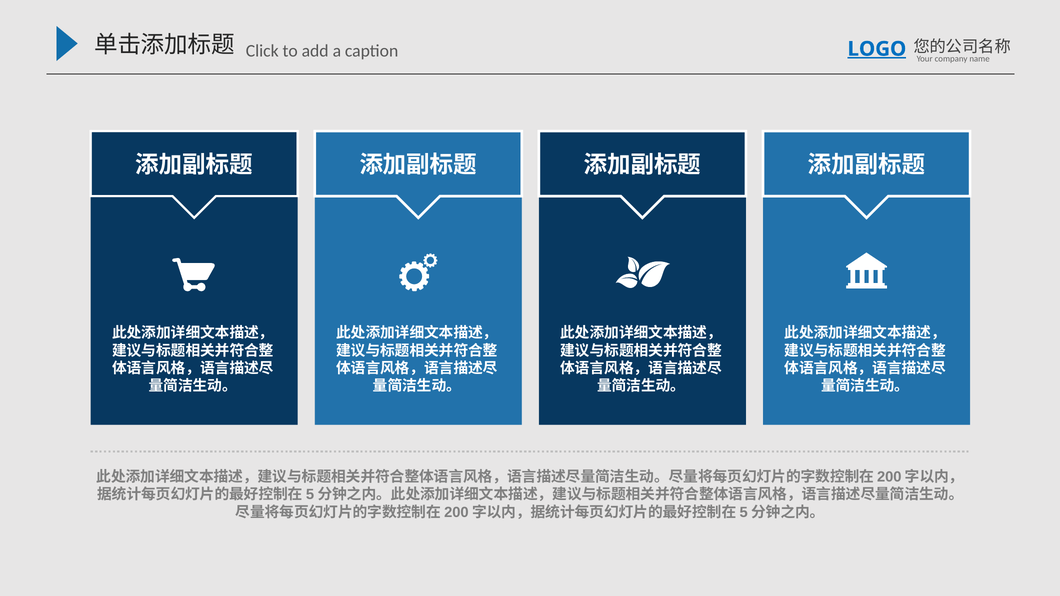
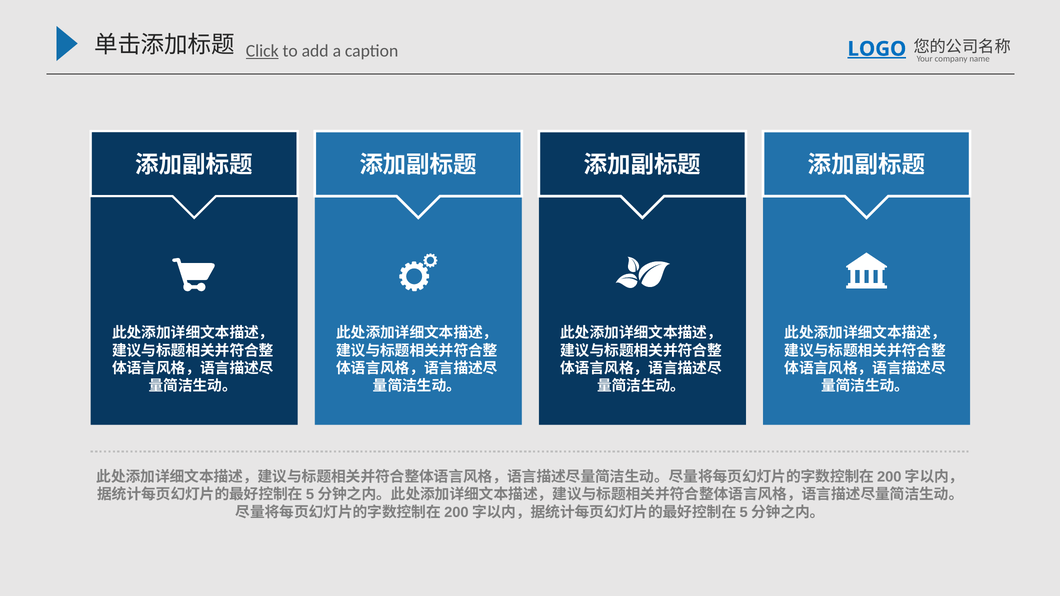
Click underline: none -> present
